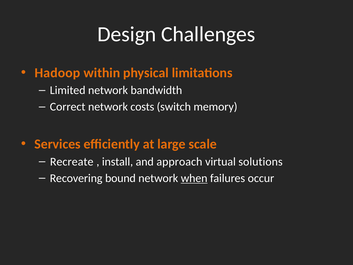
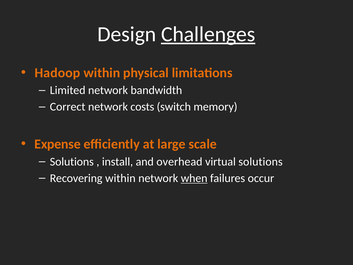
Challenges underline: none -> present
Services: Services -> Expense
Recreate at (72, 162): Recreate -> Solutions
approach: approach -> overhead
Recovering bound: bound -> within
